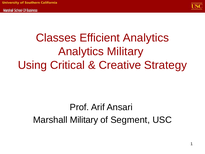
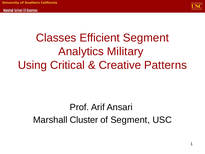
Efficient Analytics: Analytics -> Segment
Strategy: Strategy -> Patterns
Marshall Military: Military -> Cluster
